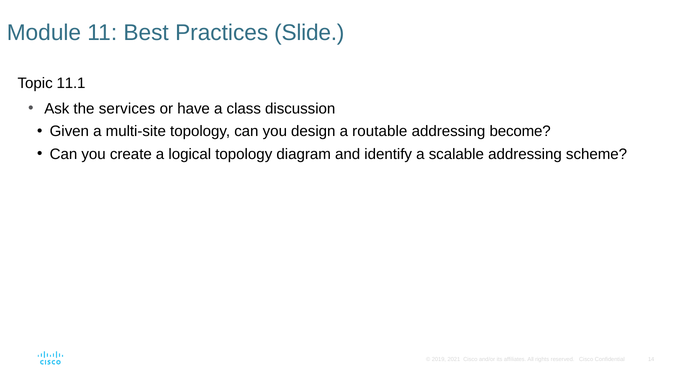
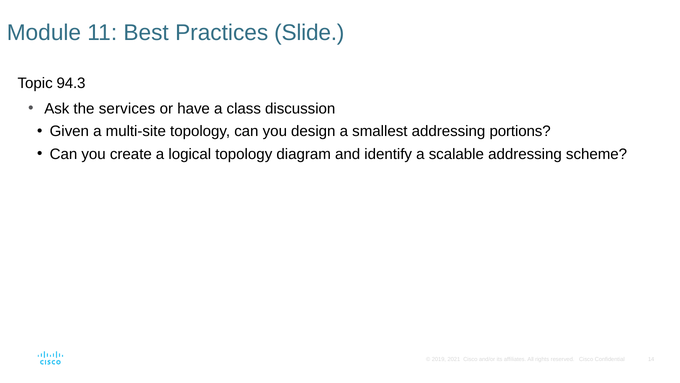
11.1: 11.1 -> 94.3
routable: routable -> smallest
become: become -> portions
